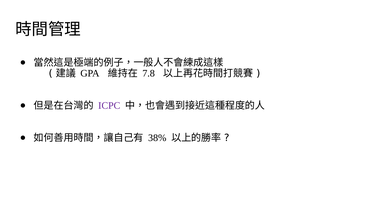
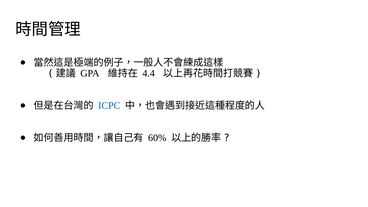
7.8: 7.8 -> 4.4
ICPC colour: purple -> blue
38%: 38% -> 60%
